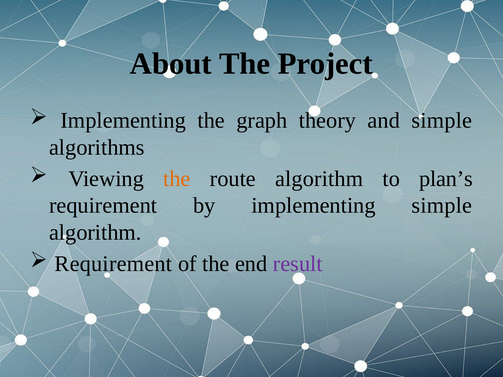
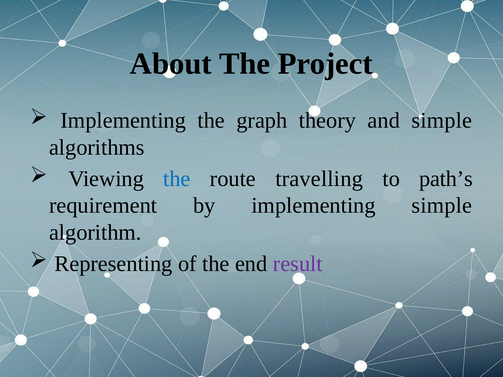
the at (177, 179) colour: orange -> blue
route algorithm: algorithm -> travelling
plan’s: plan’s -> path’s
Requirement at (113, 264): Requirement -> Representing
